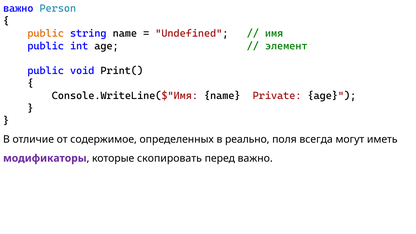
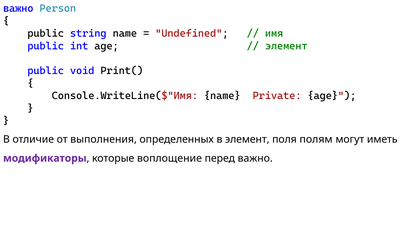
public at (46, 33) colour: orange -> black
содержимое: содержимое -> выполнения
в реально: реально -> элемент
всегда: всегда -> полям
скопировать: скопировать -> воплощение
